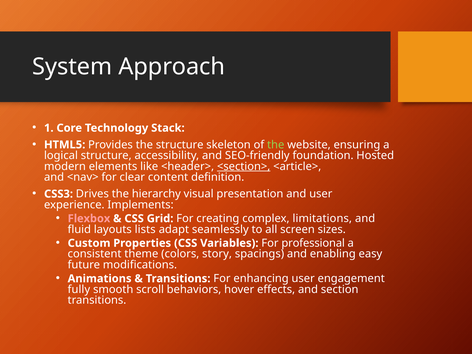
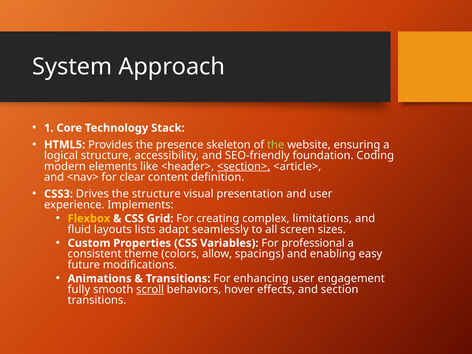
the structure: structure -> presence
Hosted: Hosted -> Coding
the hierarchy: hierarchy -> structure
Flexbox colour: pink -> yellow
story: story -> allow
scroll underline: none -> present
